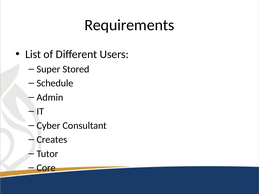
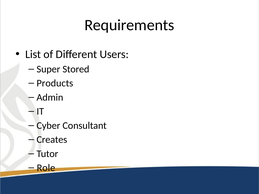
Schedule: Schedule -> Products
Core: Core -> Role
